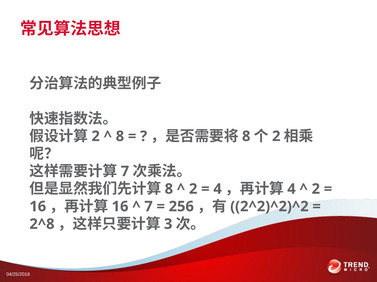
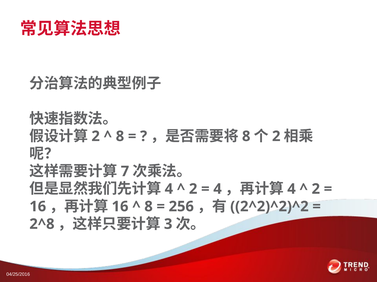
8 at (169, 189): 8 -> 4
7 at (149, 207): 7 -> 8
